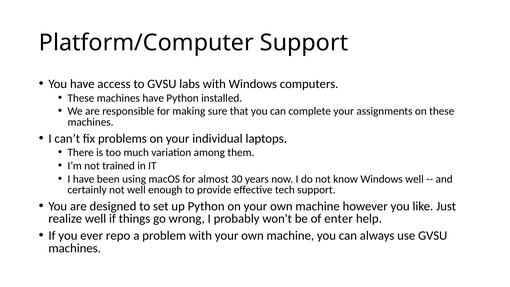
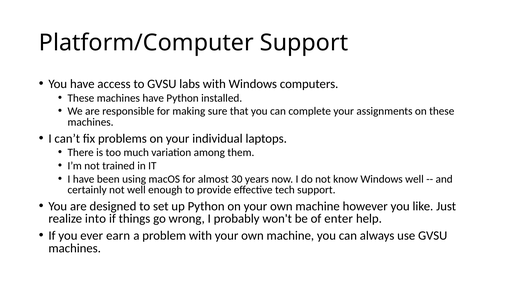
realize well: well -> into
repo: repo -> earn
